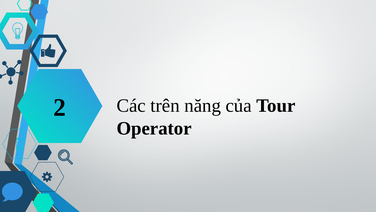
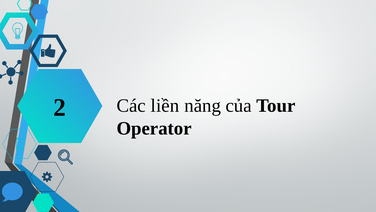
trên: trên -> liền
